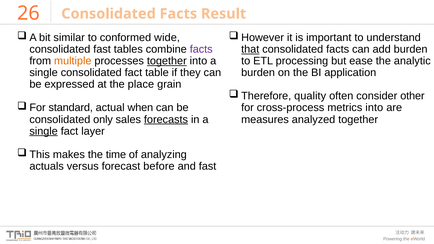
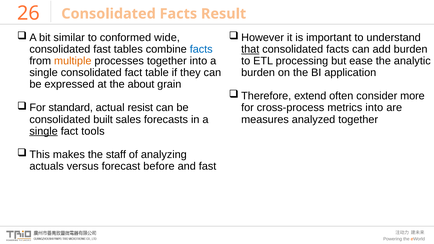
facts at (201, 49) colour: purple -> blue
together at (167, 61) underline: present -> none
place: place -> about
quality: quality -> extend
other: other -> more
when: when -> resist
only: only -> built
forecasts underline: present -> none
layer: layer -> tools
time: time -> staff
